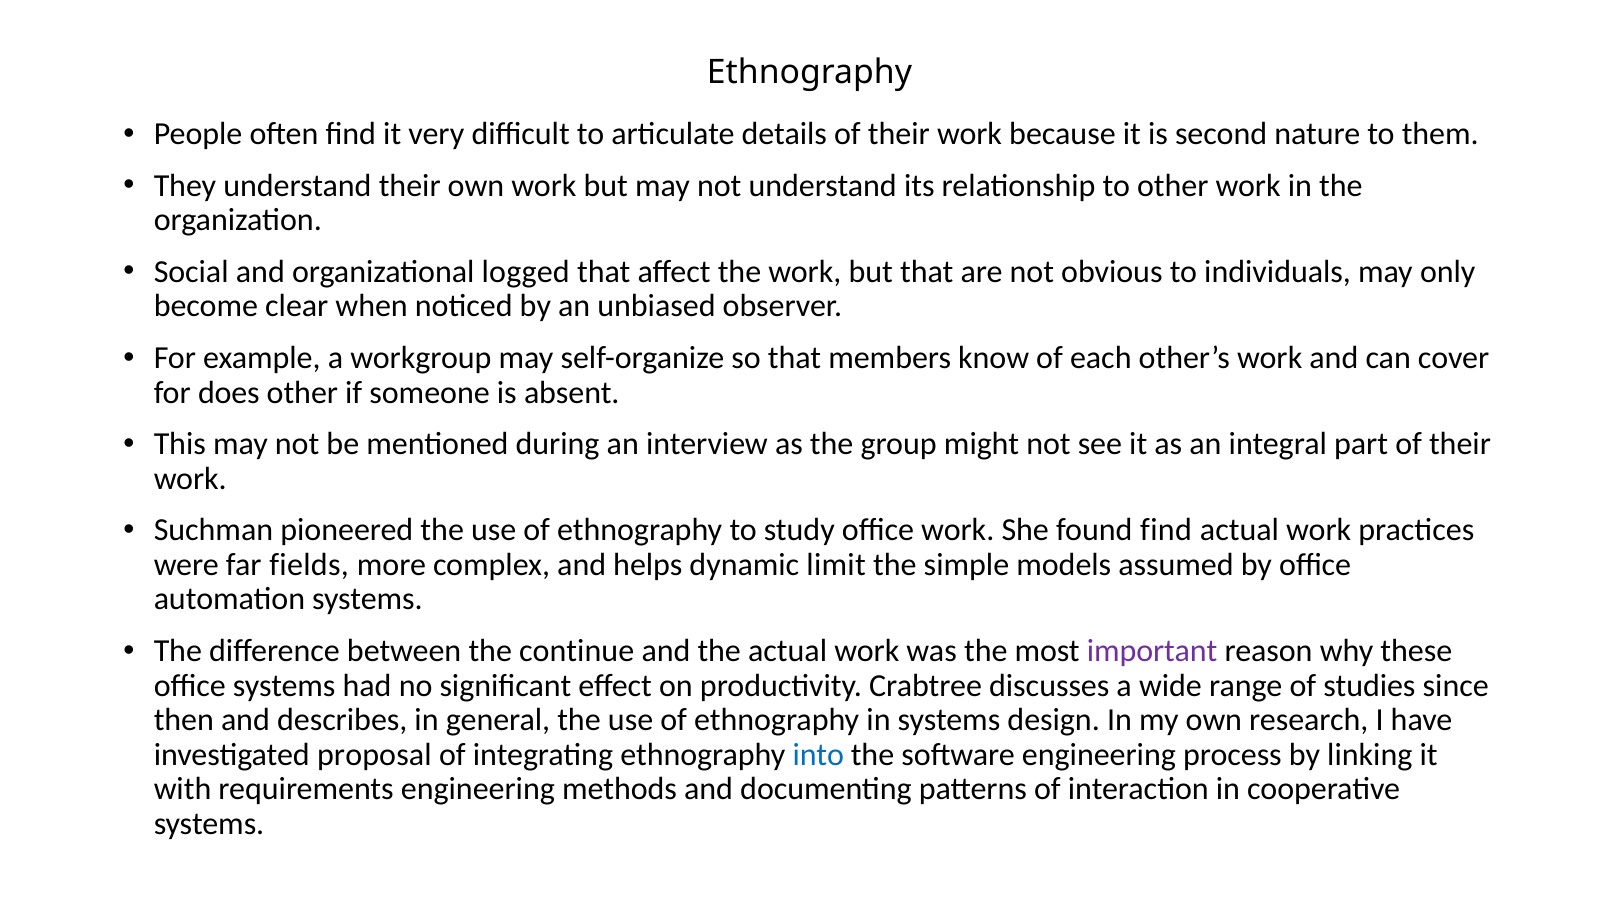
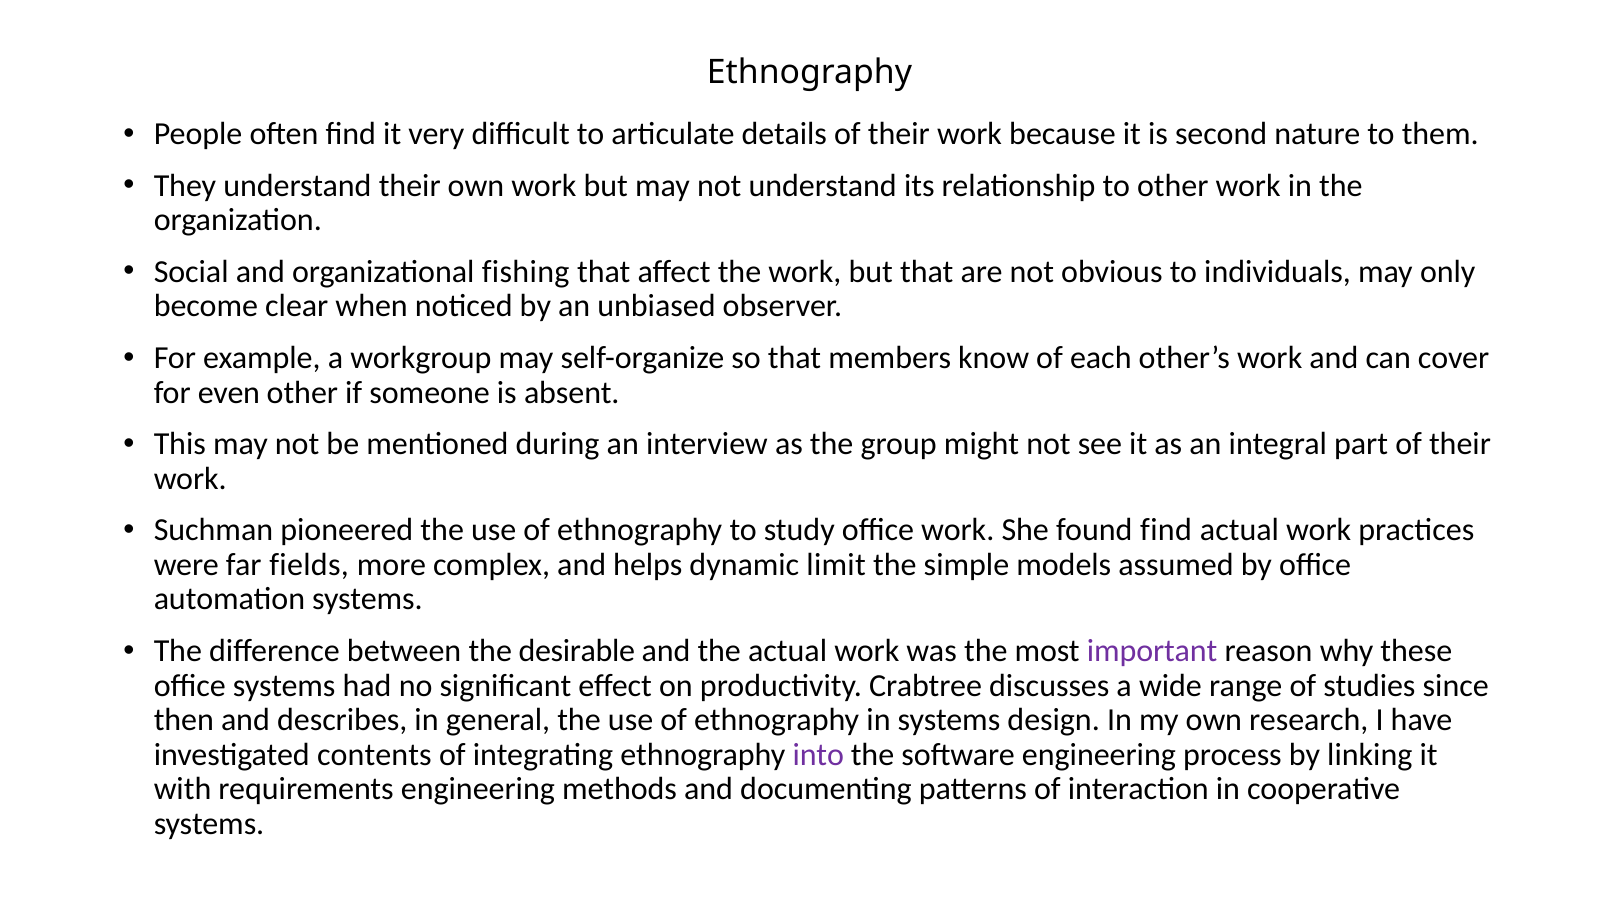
logged: logged -> fishing
does: does -> even
continue: continue -> desirable
proposal: proposal -> contents
into colour: blue -> purple
